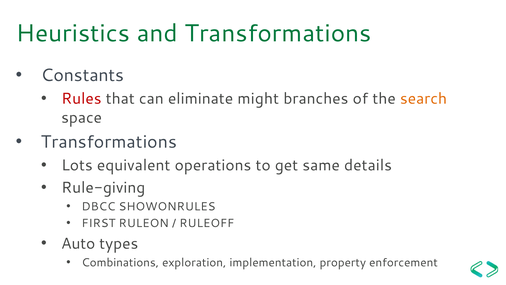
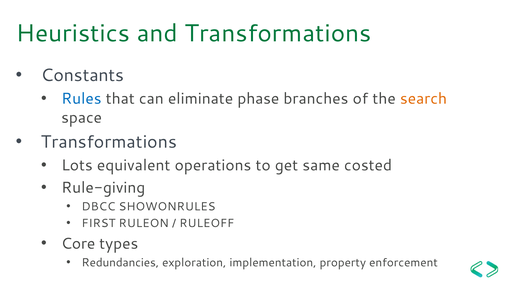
Rules colour: red -> blue
might: might -> phase
details: details -> costed
Auto: Auto -> Core
Combinations: Combinations -> Redundancies
